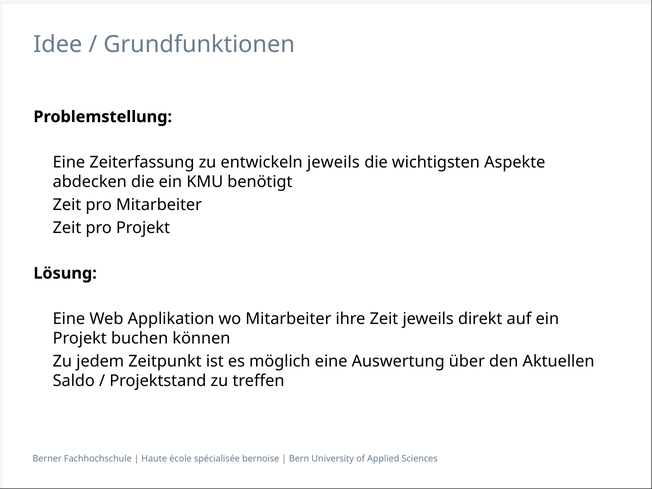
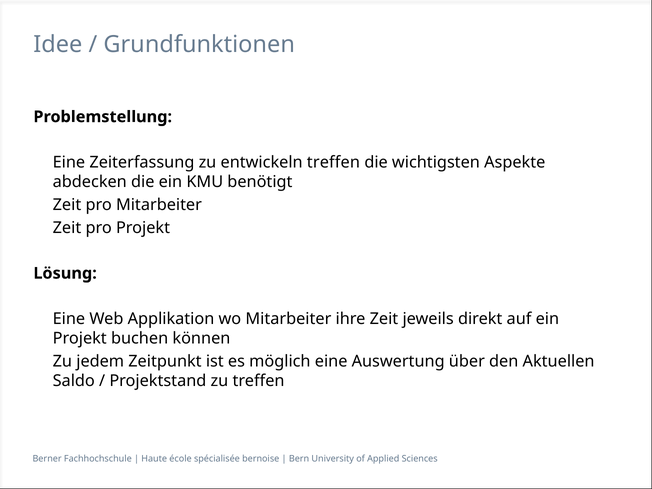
entwickeln jeweils: jeweils -> treffen
